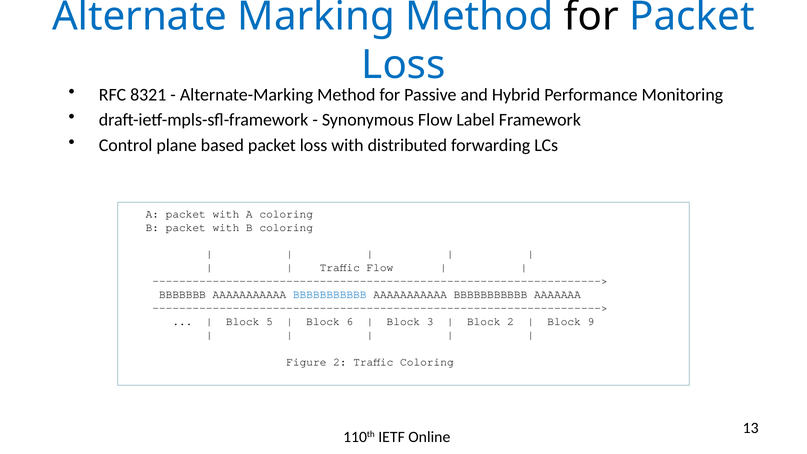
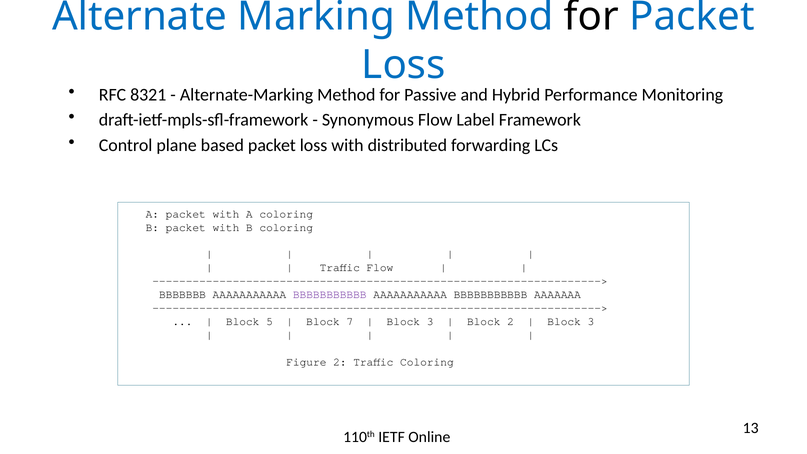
BBBBBBBBBBB at (330, 295) colour: blue -> purple
6: 6 -> 7
9 at (591, 322): 9 -> 3
